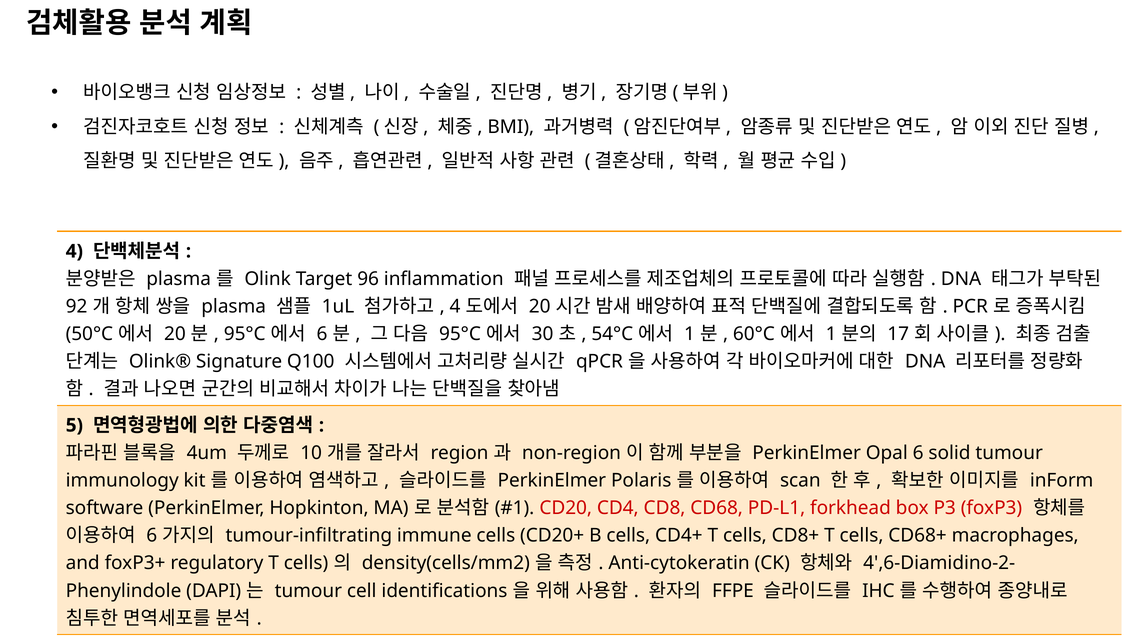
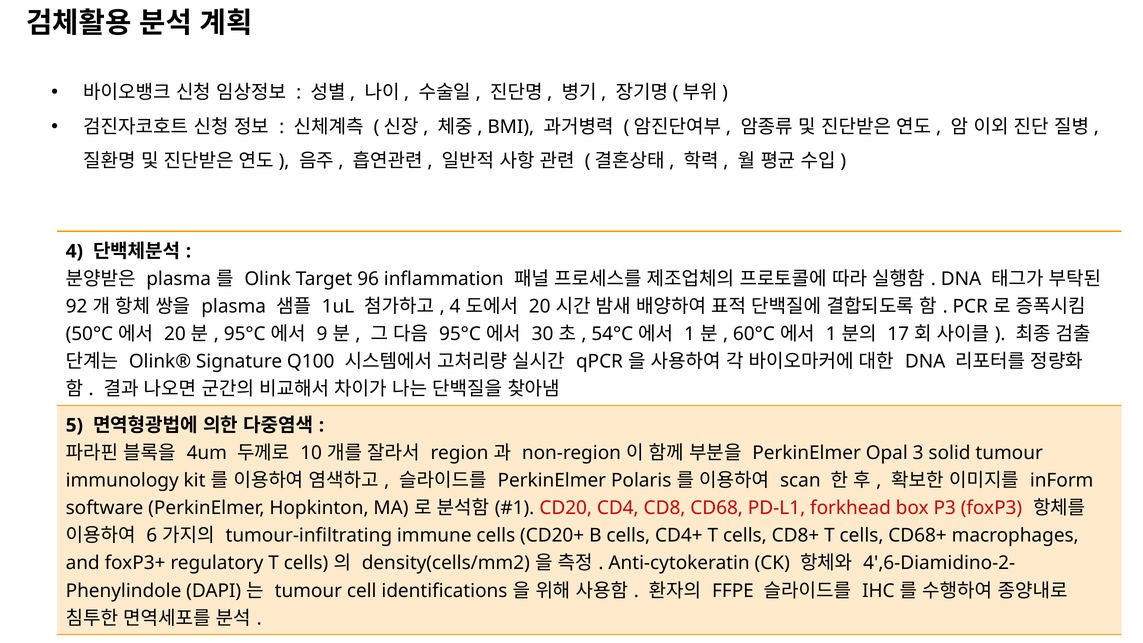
6 at (322, 334): 6 -> 9
Opal 6: 6 -> 3
